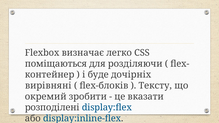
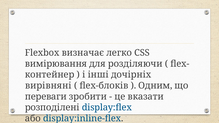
поміщаються: поміщаються -> вимірювання
буде: буде -> інші
Тексту: Тексту -> Одним
окремий: окремий -> переваги
